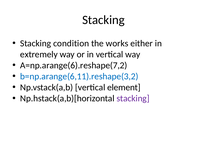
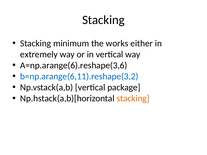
condition: condition -> minimum
A=np.arange(6).reshape(7,2: A=np.arange(6).reshape(7,2 -> A=np.arange(6).reshape(3,6
element: element -> package
stacking at (133, 99) colour: purple -> orange
